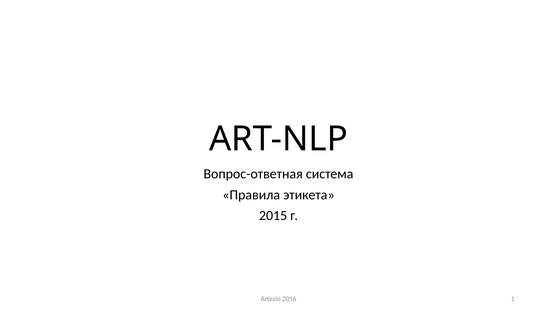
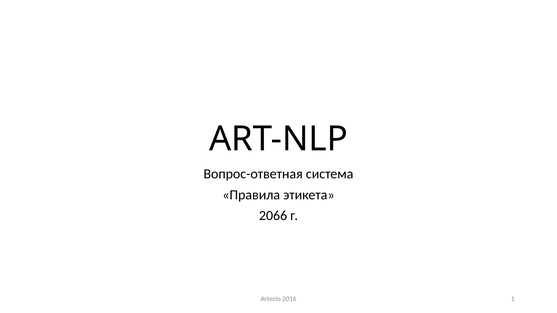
2015: 2015 -> 2066
